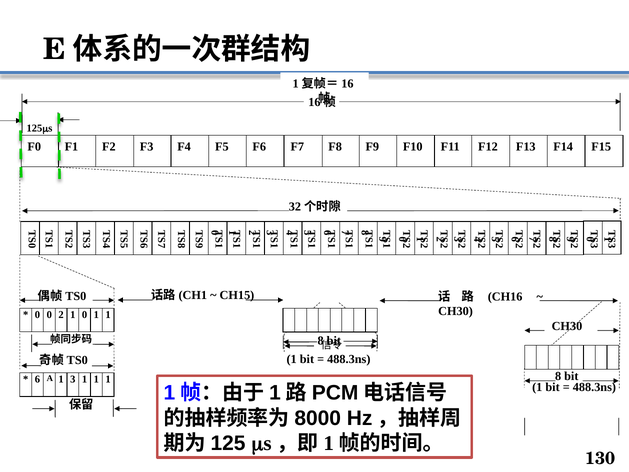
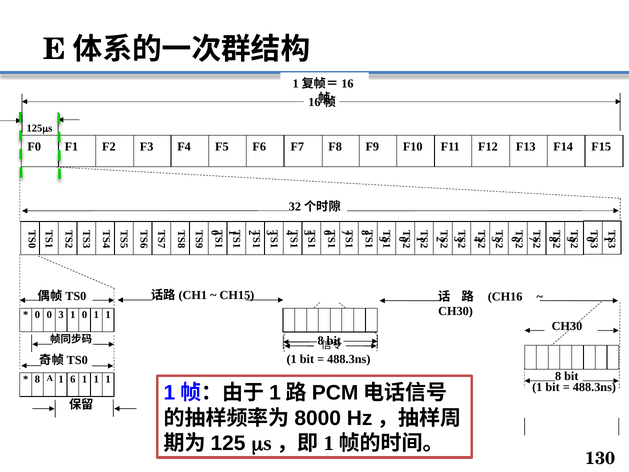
0 2: 2 -> 3
6 at (37, 379): 6 -> 8
A 1 3: 3 -> 6
